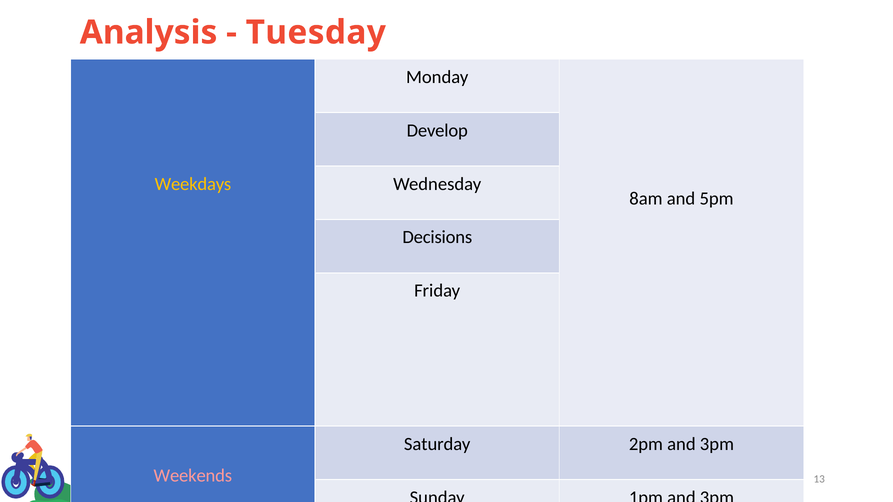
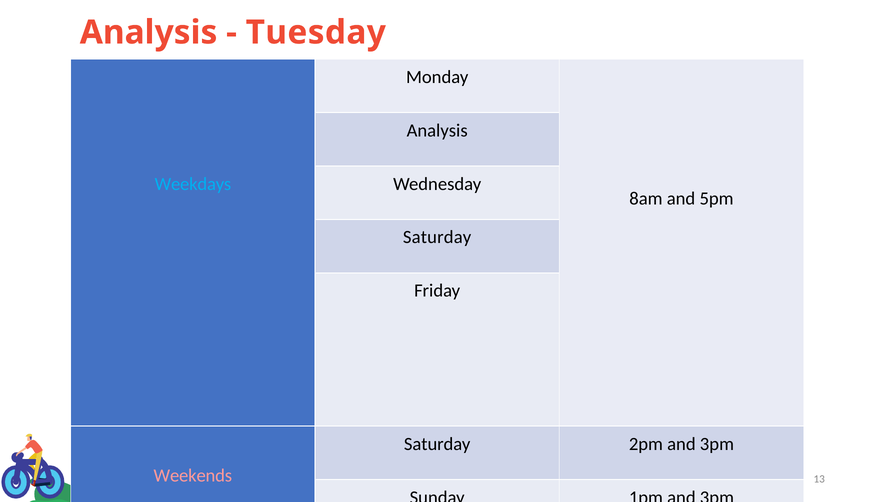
Develop at (437, 130): Develop -> Analysis
Weekdays colour: yellow -> light blue
Decisions at (437, 237): Decisions -> Saturday
